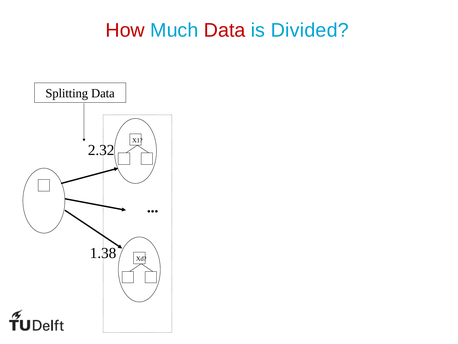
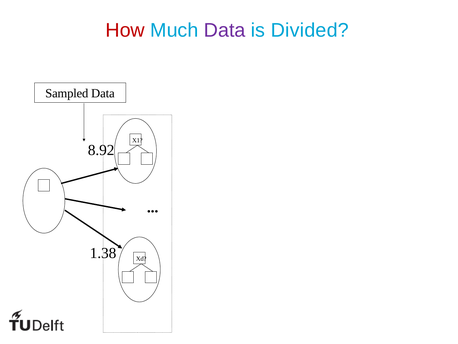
Data at (225, 30) colour: red -> purple
Splitting: Splitting -> Sampled
2.32: 2.32 -> 8.92
